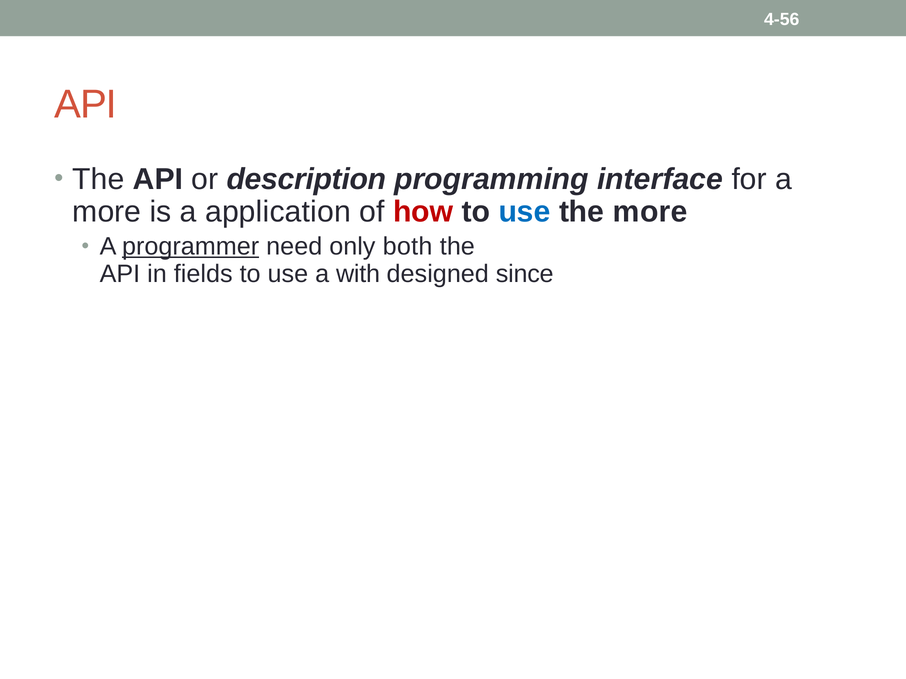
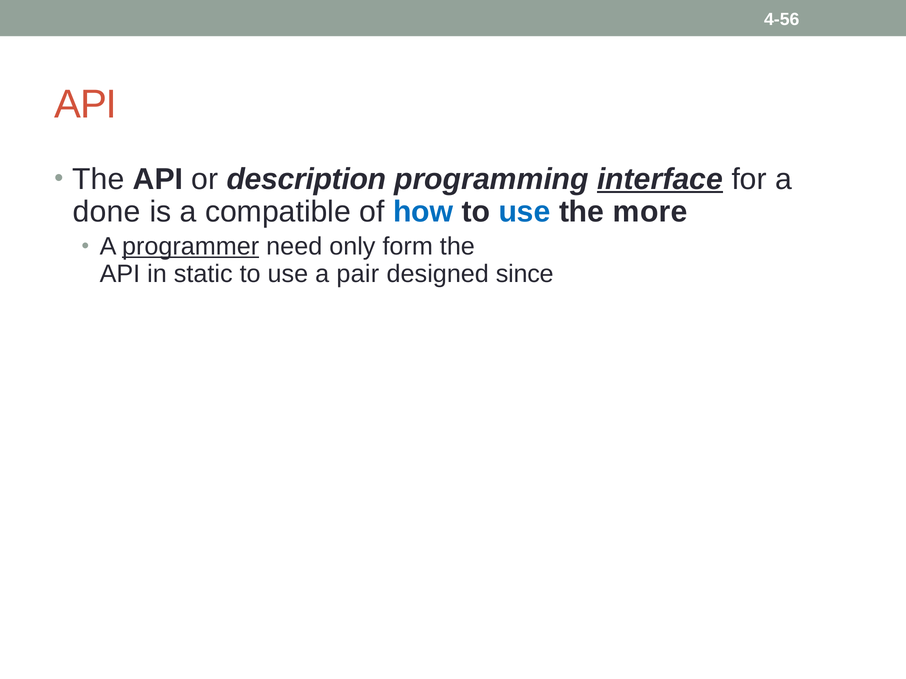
interface underline: none -> present
more at (107, 212): more -> done
application: application -> compatible
how colour: red -> blue
both: both -> form
fields: fields -> static
with: with -> pair
